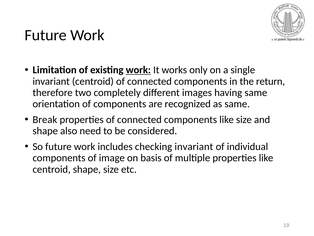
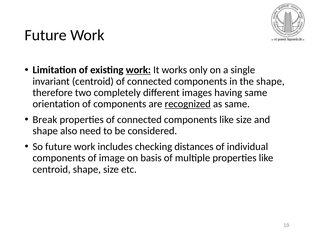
the return: return -> shape
recognized underline: none -> present
checking invariant: invariant -> distances
